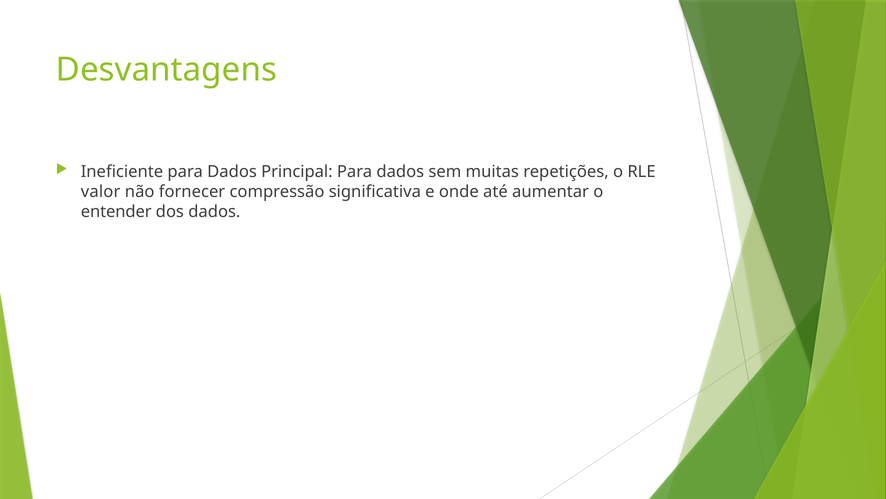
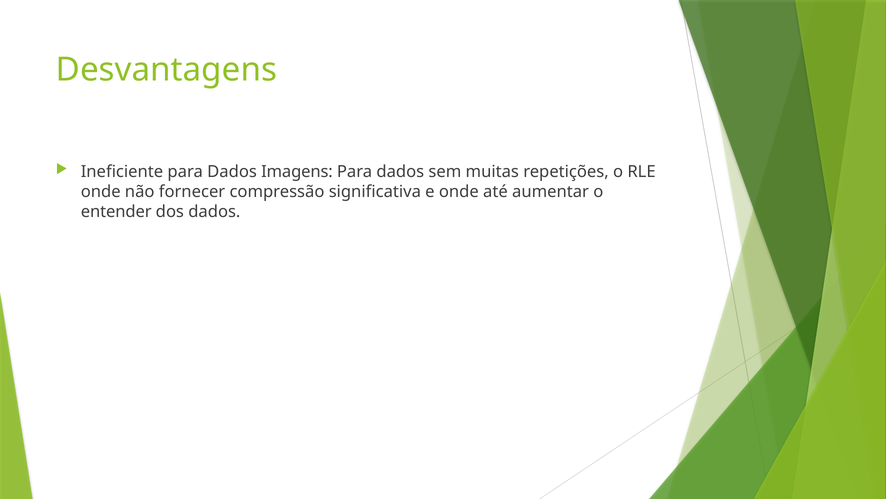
Principal: Principal -> Imagens
valor at (101, 191): valor -> onde
